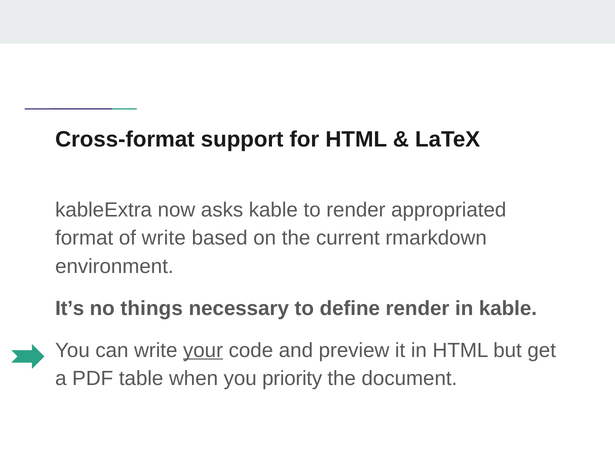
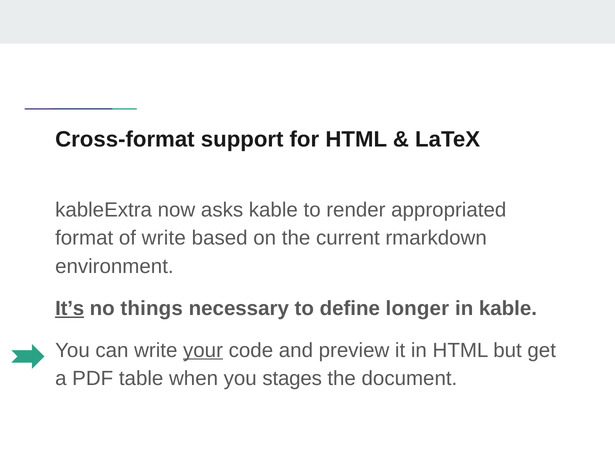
It’s underline: none -> present
define render: render -> longer
priority: priority -> stages
